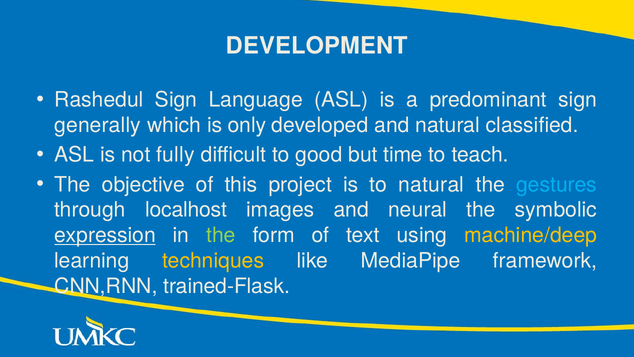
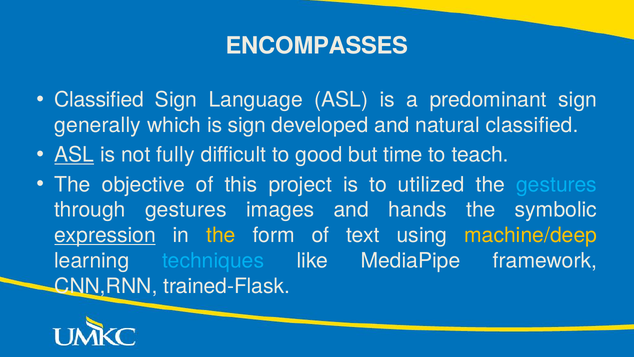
DEVELOPMENT: DEVELOPMENT -> ENCOMPASSES
Rashedul at (99, 100): Rashedul -> Classified
is only: only -> sign
ASL at (74, 155) underline: none -> present
to natural: natural -> utilized
through localhost: localhost -> gestures
neural: neural -> hands
the at (221, 235) colour: light green -> yellow
techniques colour: yellow -> light blue
